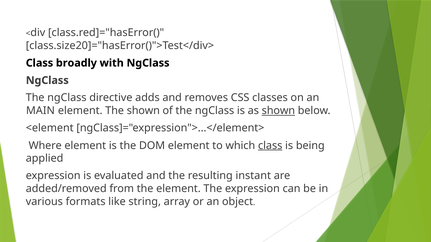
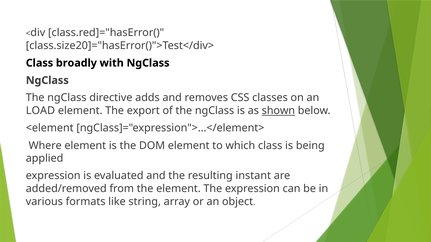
MAIN: MAIN -> LOAD
The shown: shown -> export
class at (270, 146) underline: present -> none
